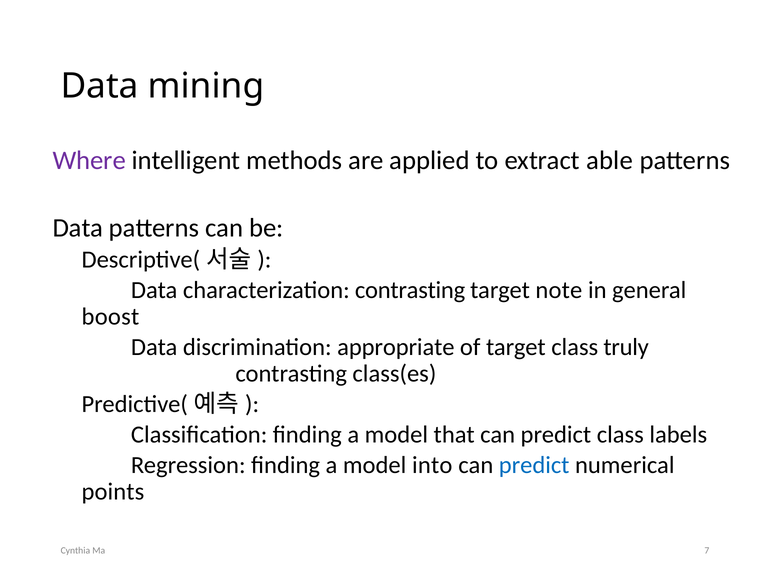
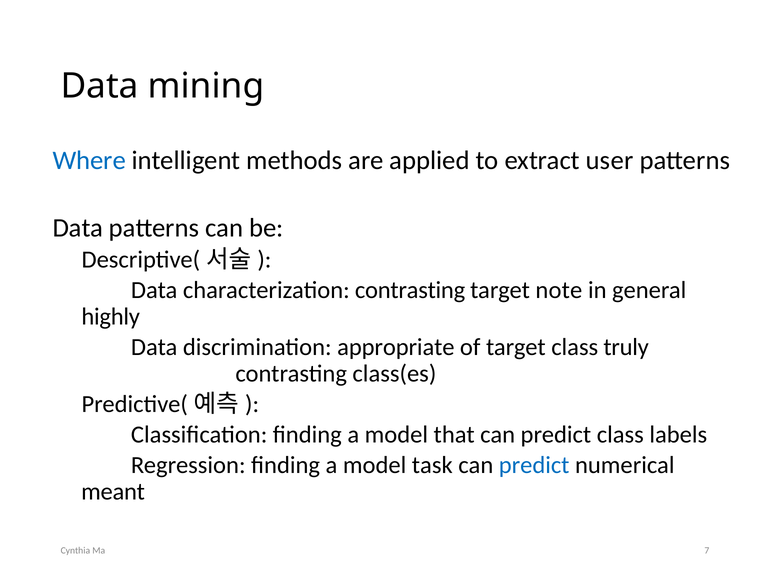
Where colour: purple -> blue
able: able -> user
boost: boost -> highly
into: into -> task
points: points -> meant
